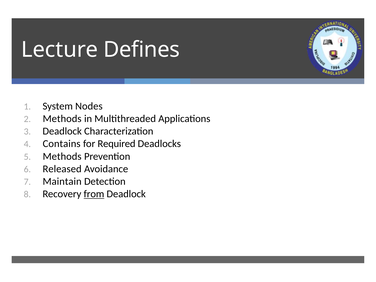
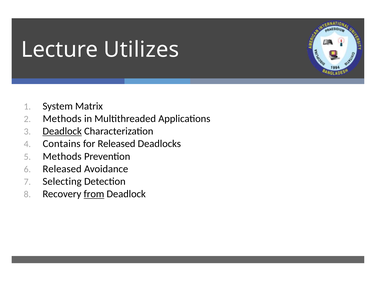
Defines: Defines -> Utilizes
Nodes: Nodes -> Matrix
Deadlock at (62, 131) underline: none -> present
for Required: Required -> Released
Maintain: Maintain -> Selecting
